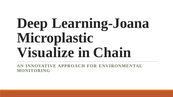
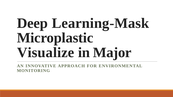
Learning-Joana: Learning-Joana -> Learning-Mask
Chain: Chain -> Major
